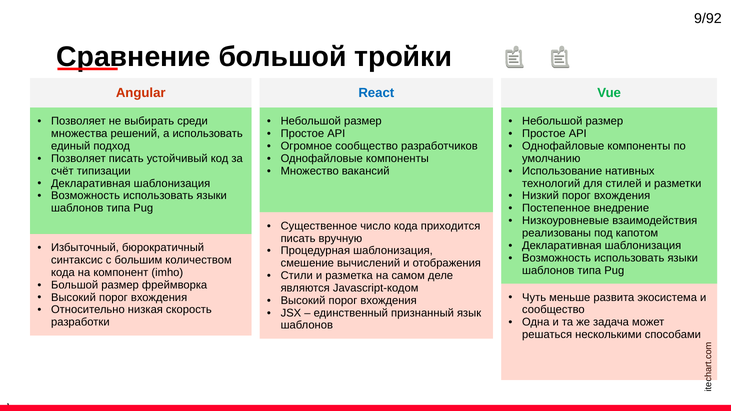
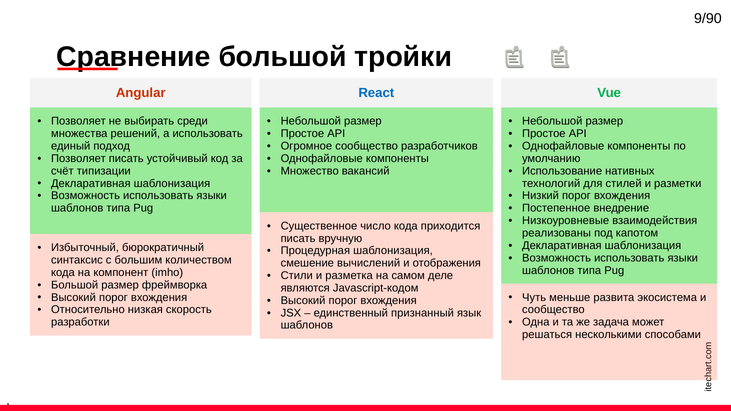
9/92: 9/92 -> 9/90
